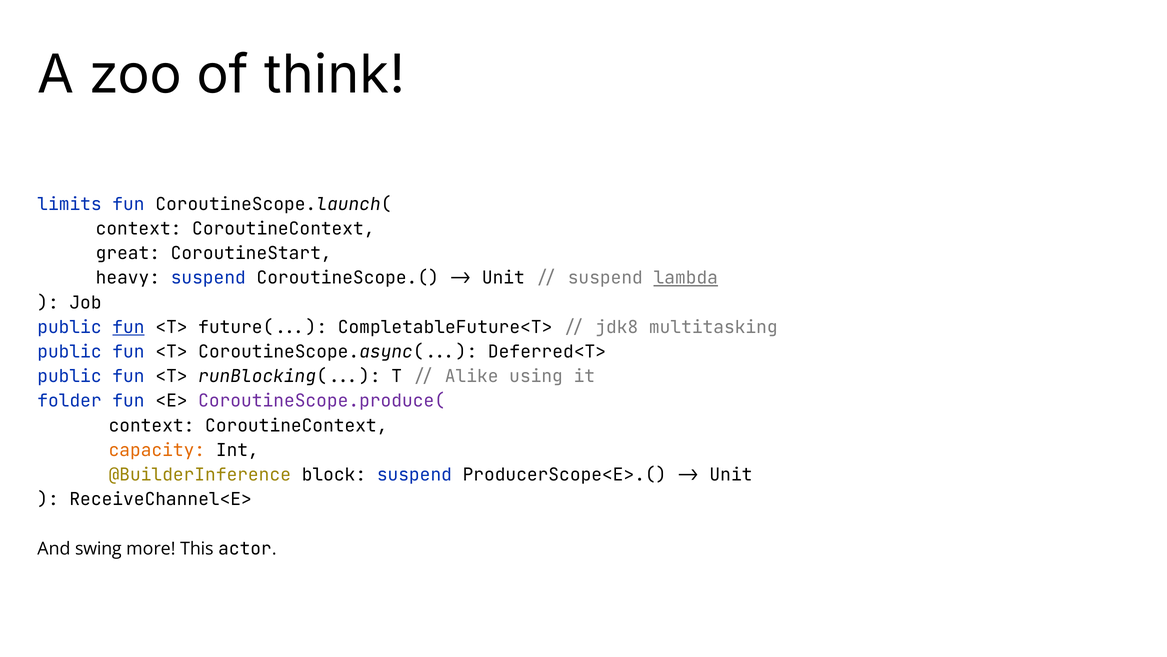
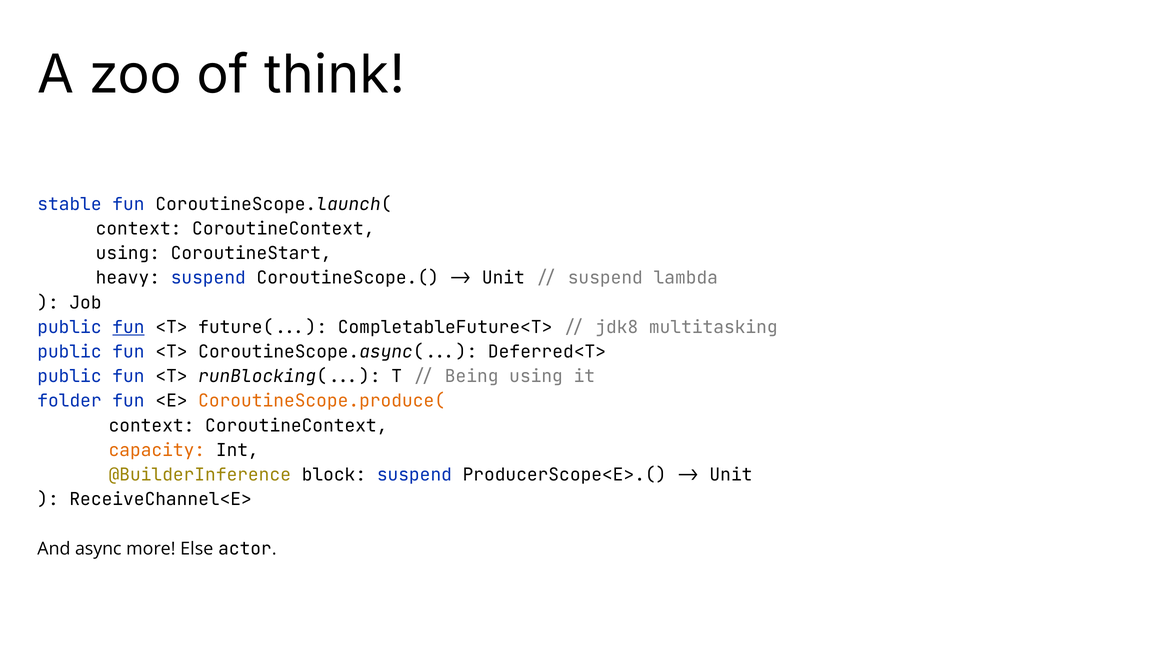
limits: limits -> stable
great at (128, 253): great -> using
lambda underline: present -> none
Alike: Alike -> Being
CoroutineScope.produce( colour: purple -> orange
swing: swing -> async
This: This -> Else
